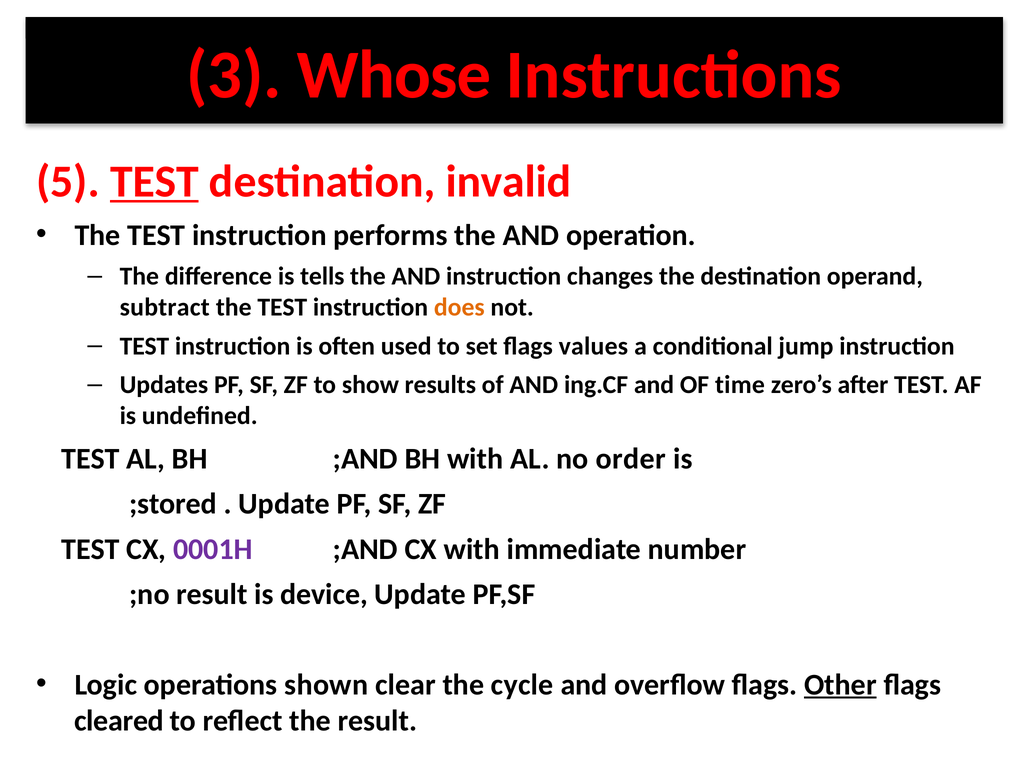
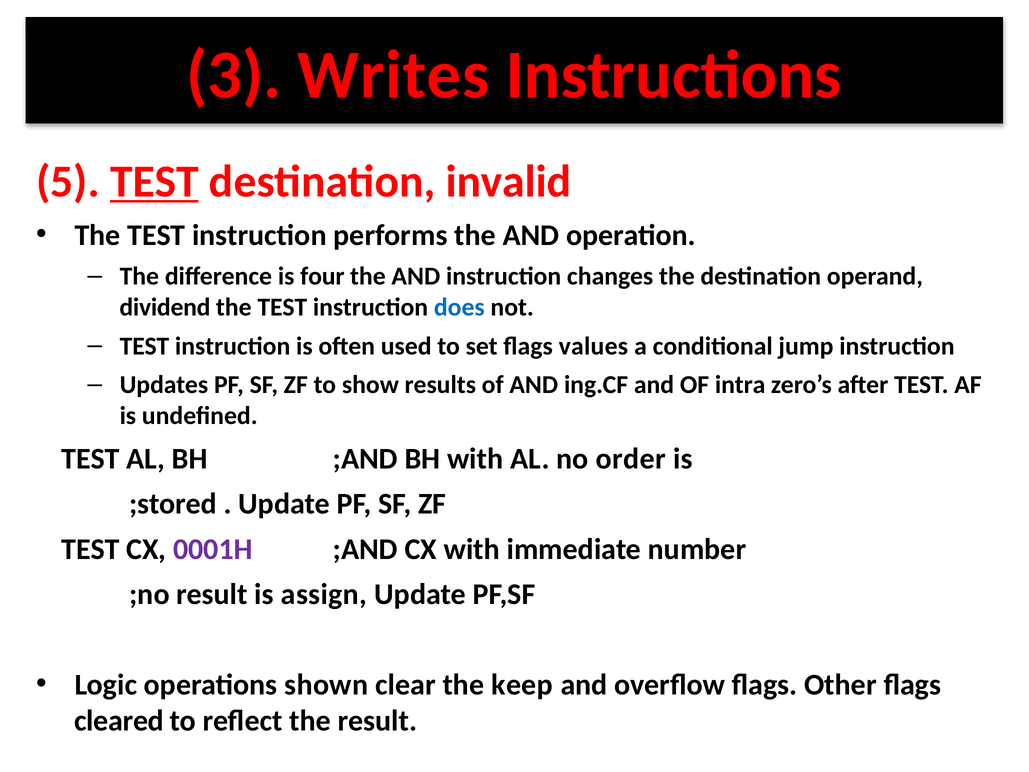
Whose: Whose -> Writes
tells: tells -> four
subtract: subtract -> dividend
does colour: orange -> blue
time: time -> intra
device: device -> assign
cycle: cycle -> keep
Other underline: present -> none
